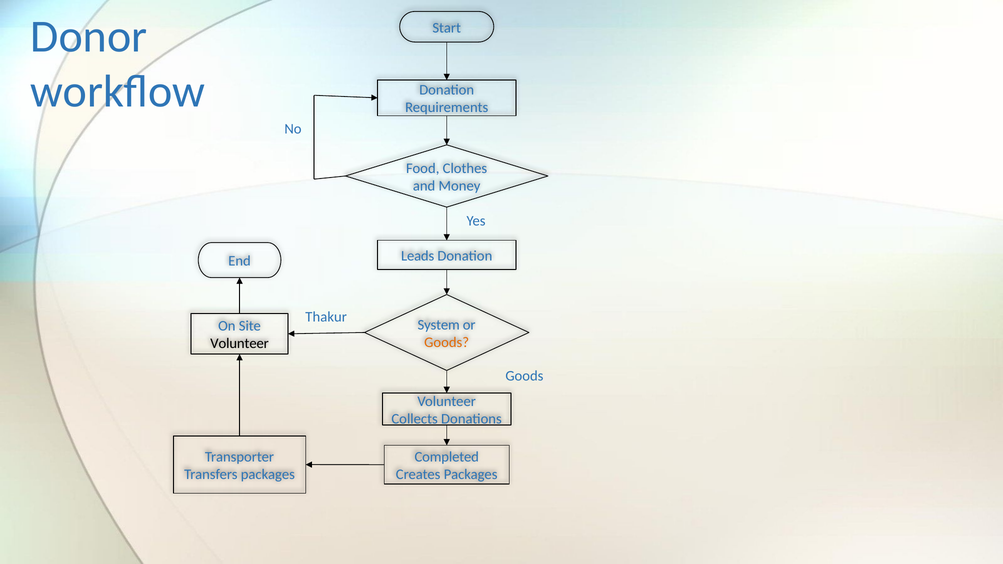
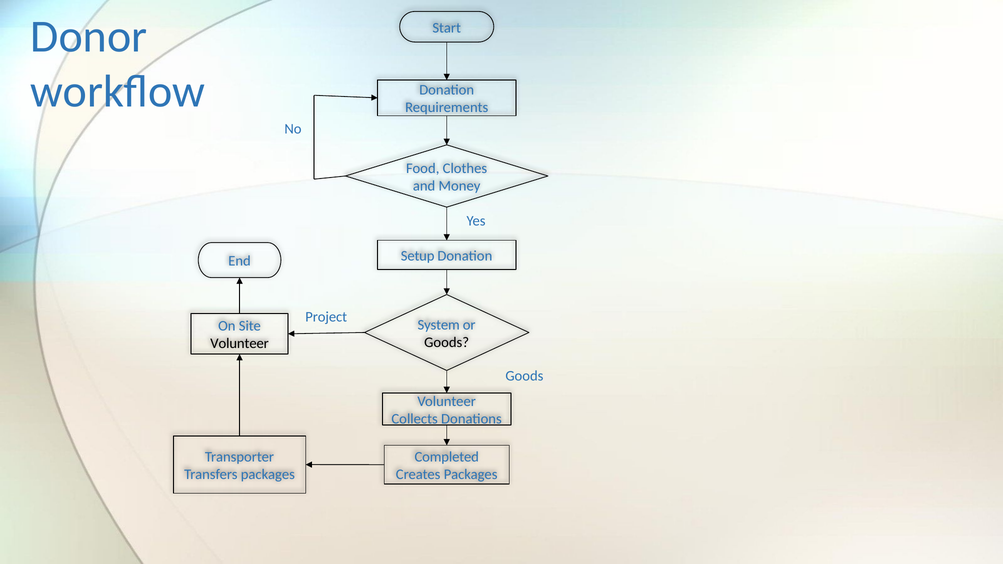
Leads: Leads -> Setup
Thakur: Thakur -> Project
Goods at (447, 342) colour: orange -> black
